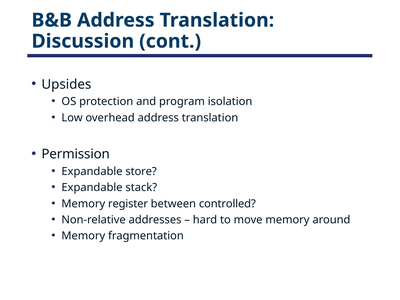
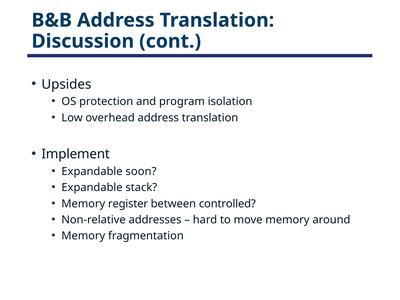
Permission: Permission -> Implement
store: store -> soon
